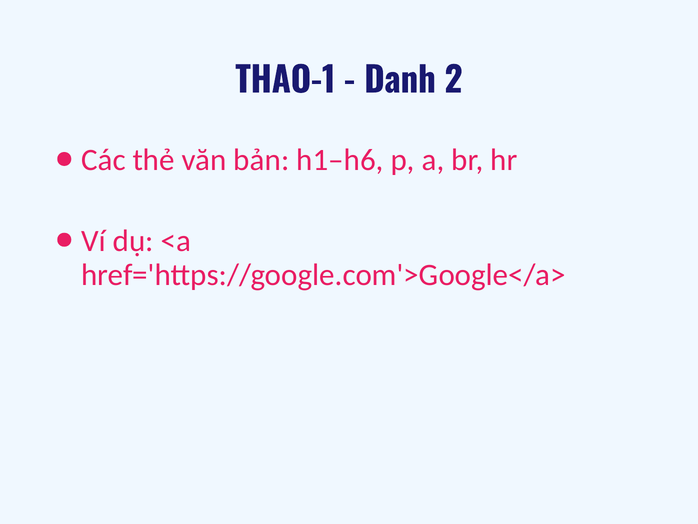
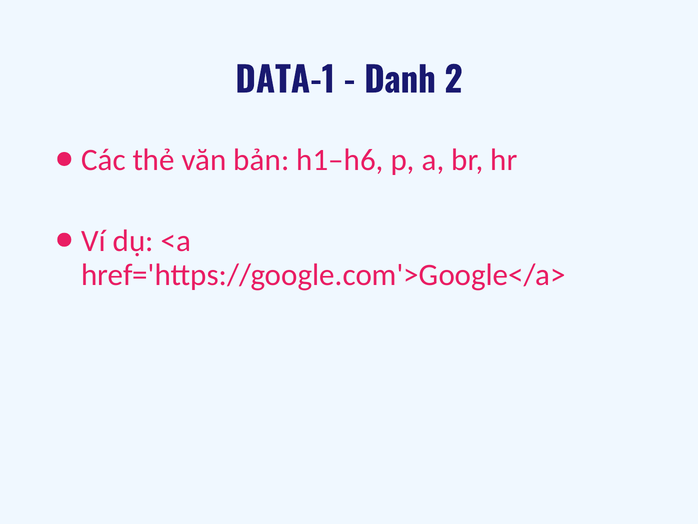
THAO-1: THAO-1 -> DATA-1
